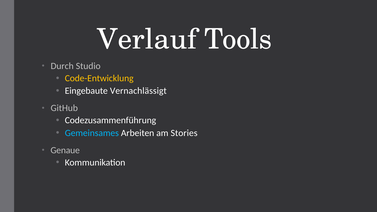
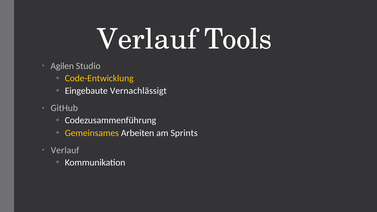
Durch: Durch -> Agilen
Gemeinsames colour: light blue -> yellow
Stories: Stories -> Sprints
Genaue at (65, 150): Genaue -> Verlauf
